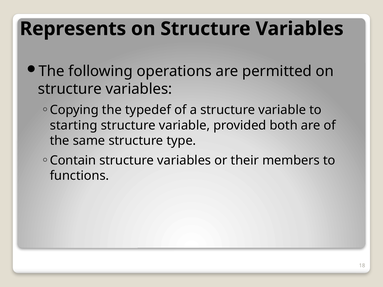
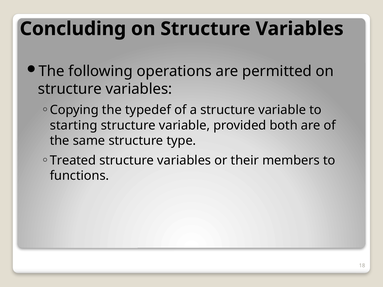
Represents: Represents -> Concluding
Contain: Contain -> Treated
